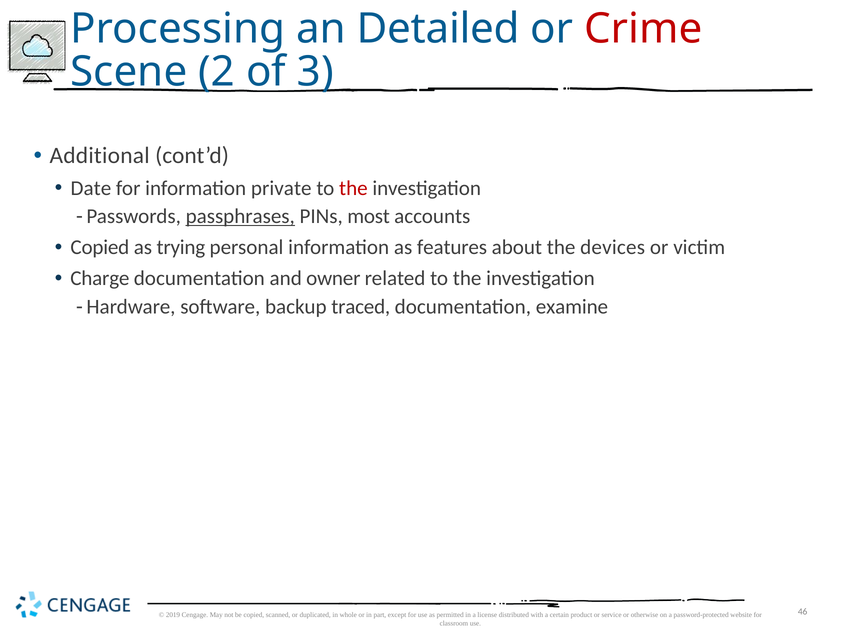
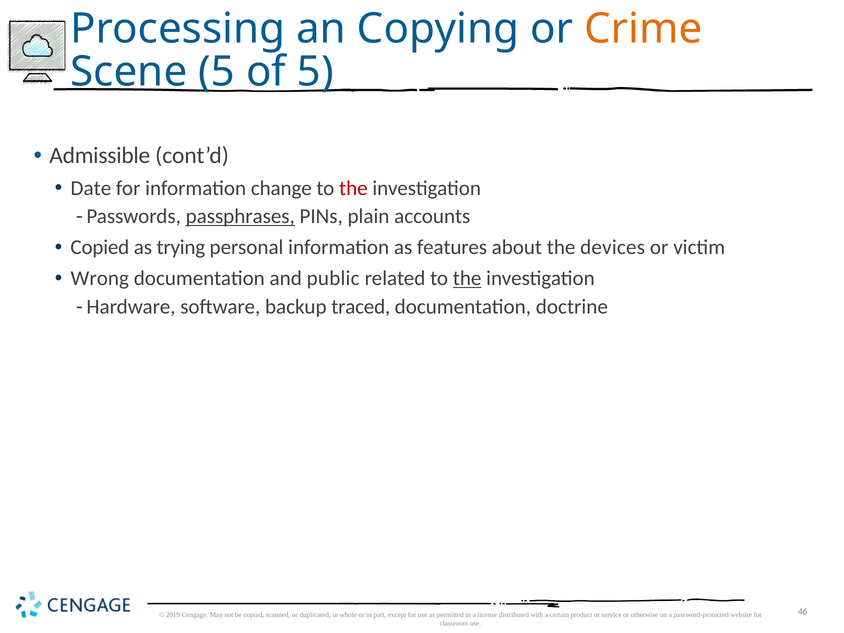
Detailed: Detailed -> Copying
Crime colour: red -> orange
Scene 2: 2 -> 5
of 3: 3 -> 5
Additional: Additional -> Admissible
private: private -> change
most: most -> plain
Charge: Charge -> Wrong
owner: owner -> public
the at (467, 279) underline: none -> present
examine: examine -> doctrine
